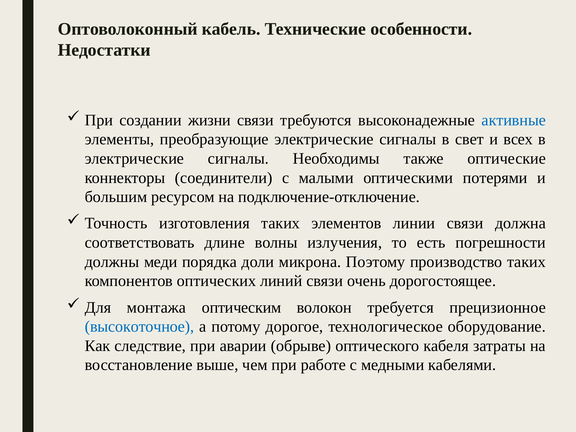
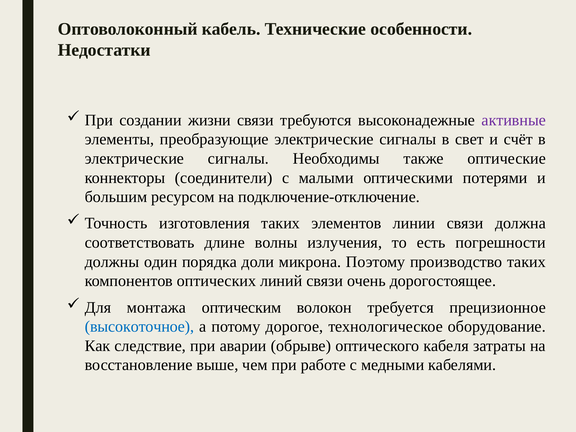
активные colour: blue -> purple
всех: всех -> счёт
меди: меди -> один
